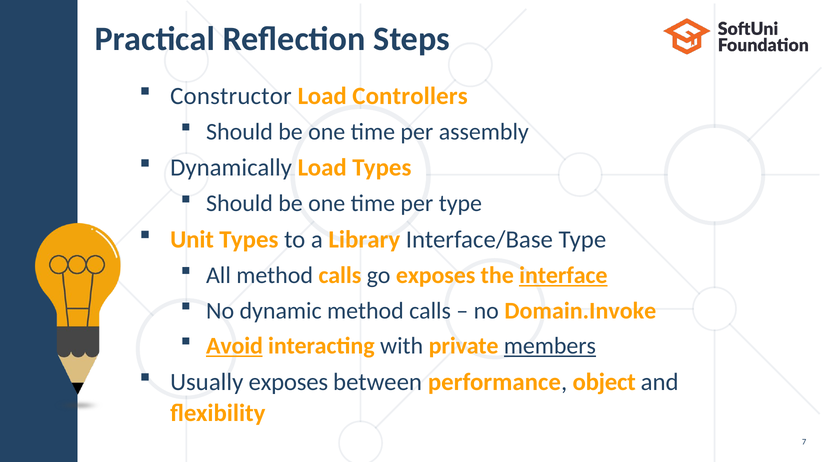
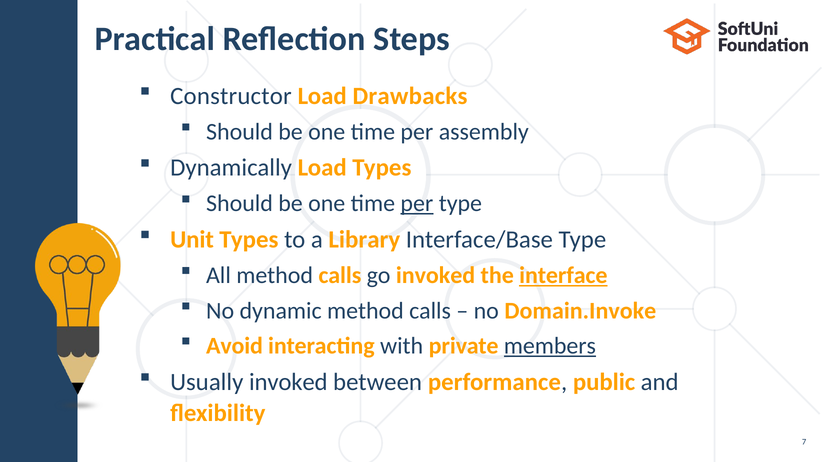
Controllers: Controllers -> Drawbacks
per at (417, 204) underline: none -> present
go exposes: exposes -> invoked
Avoid underline: present -> none
Usually exposes: exposes -> invoked
object: object -> public
